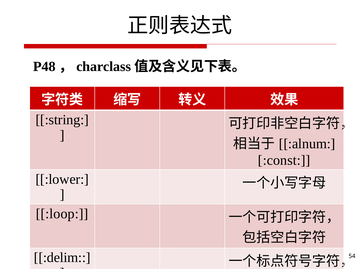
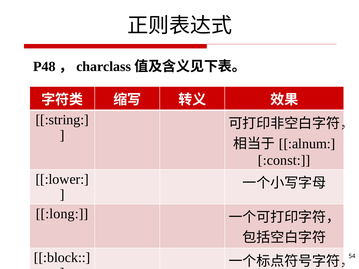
:loop: :loop -> :long
:delim: :delim -> :block
